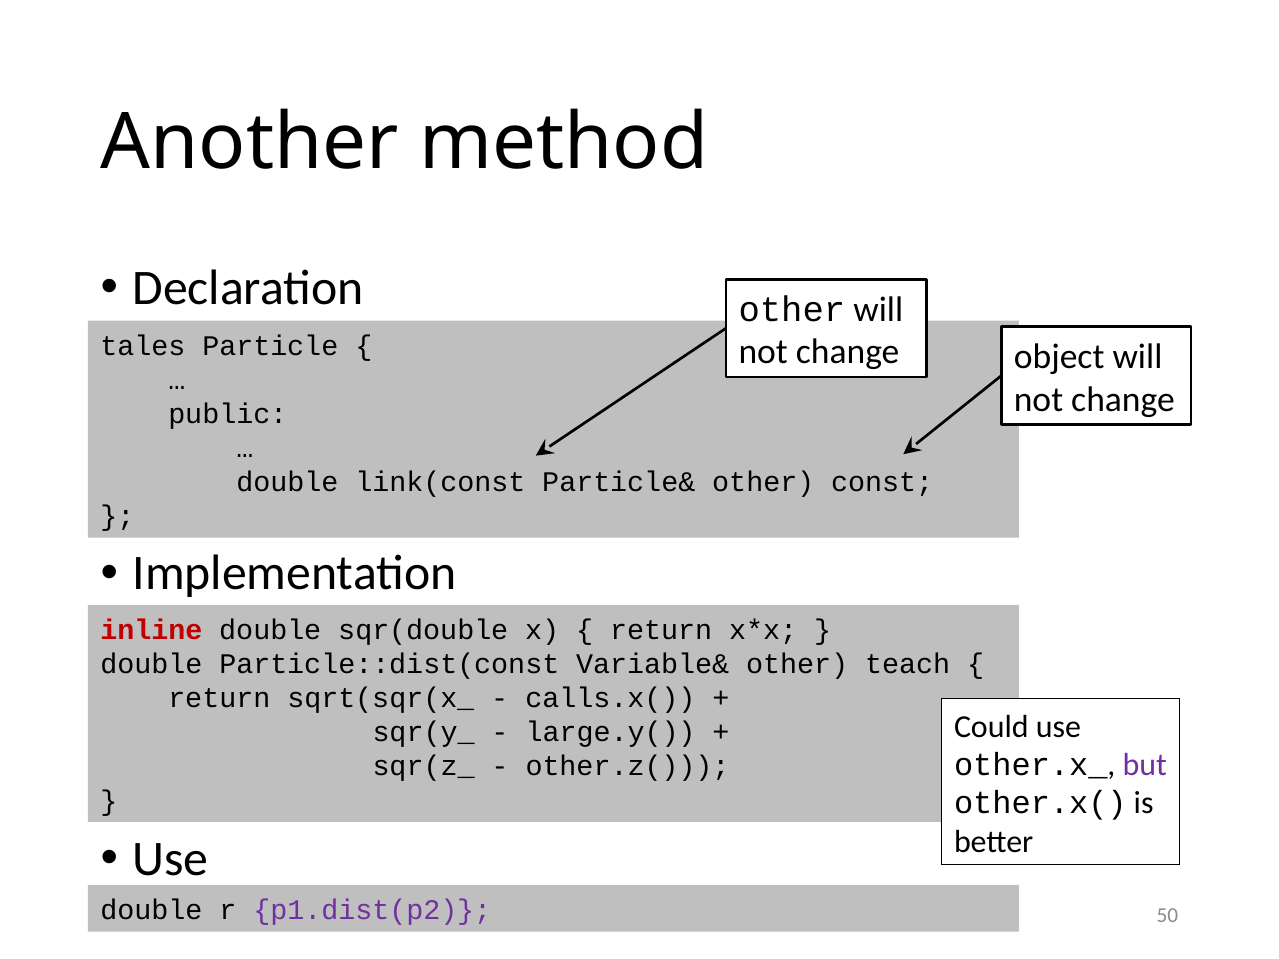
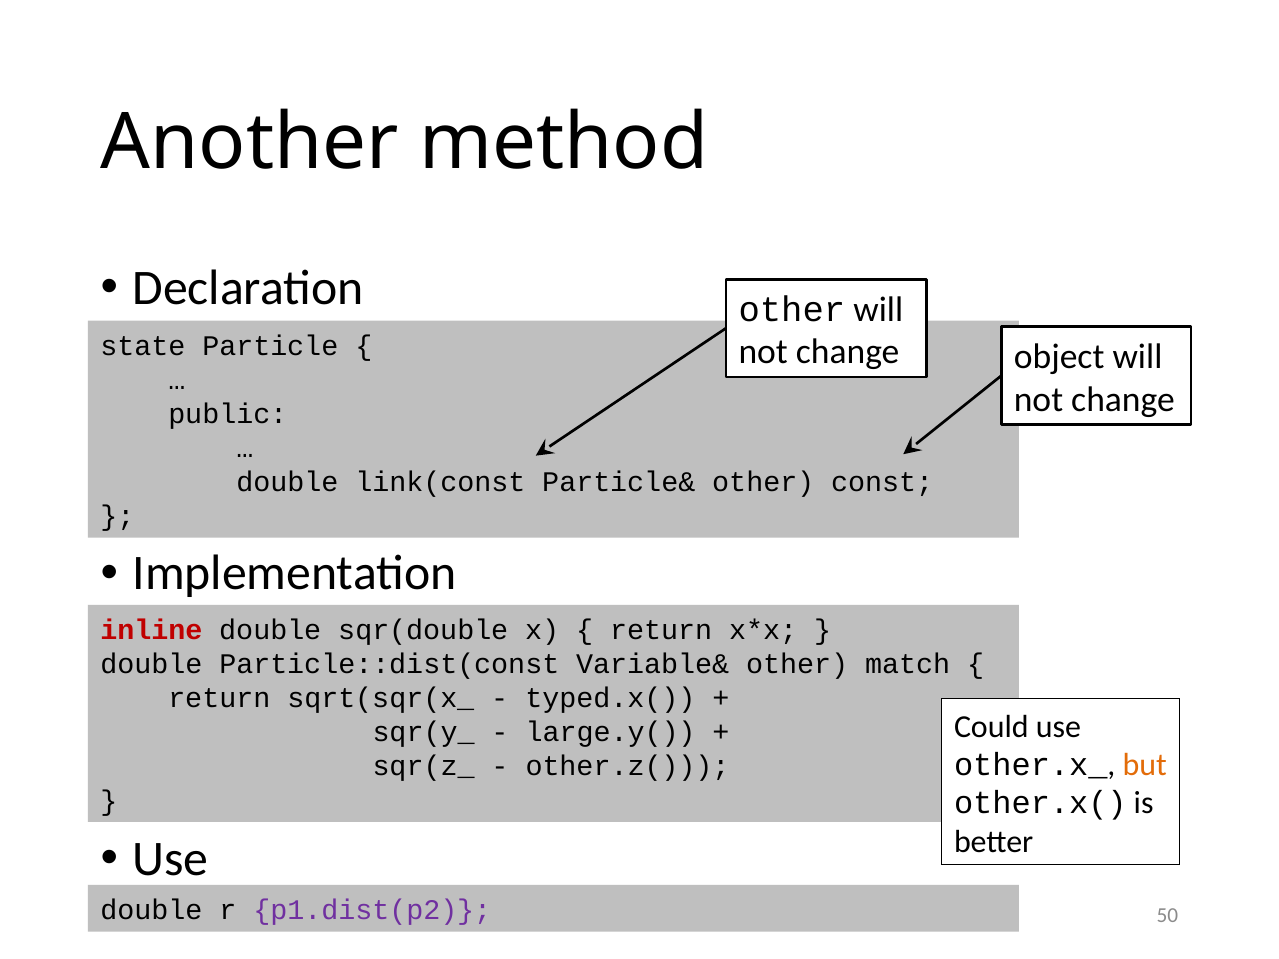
tales: tales -> state
teach: teach -> match
calls.x(: calls.x( -> typed.x(
but colour: purple -> orange
